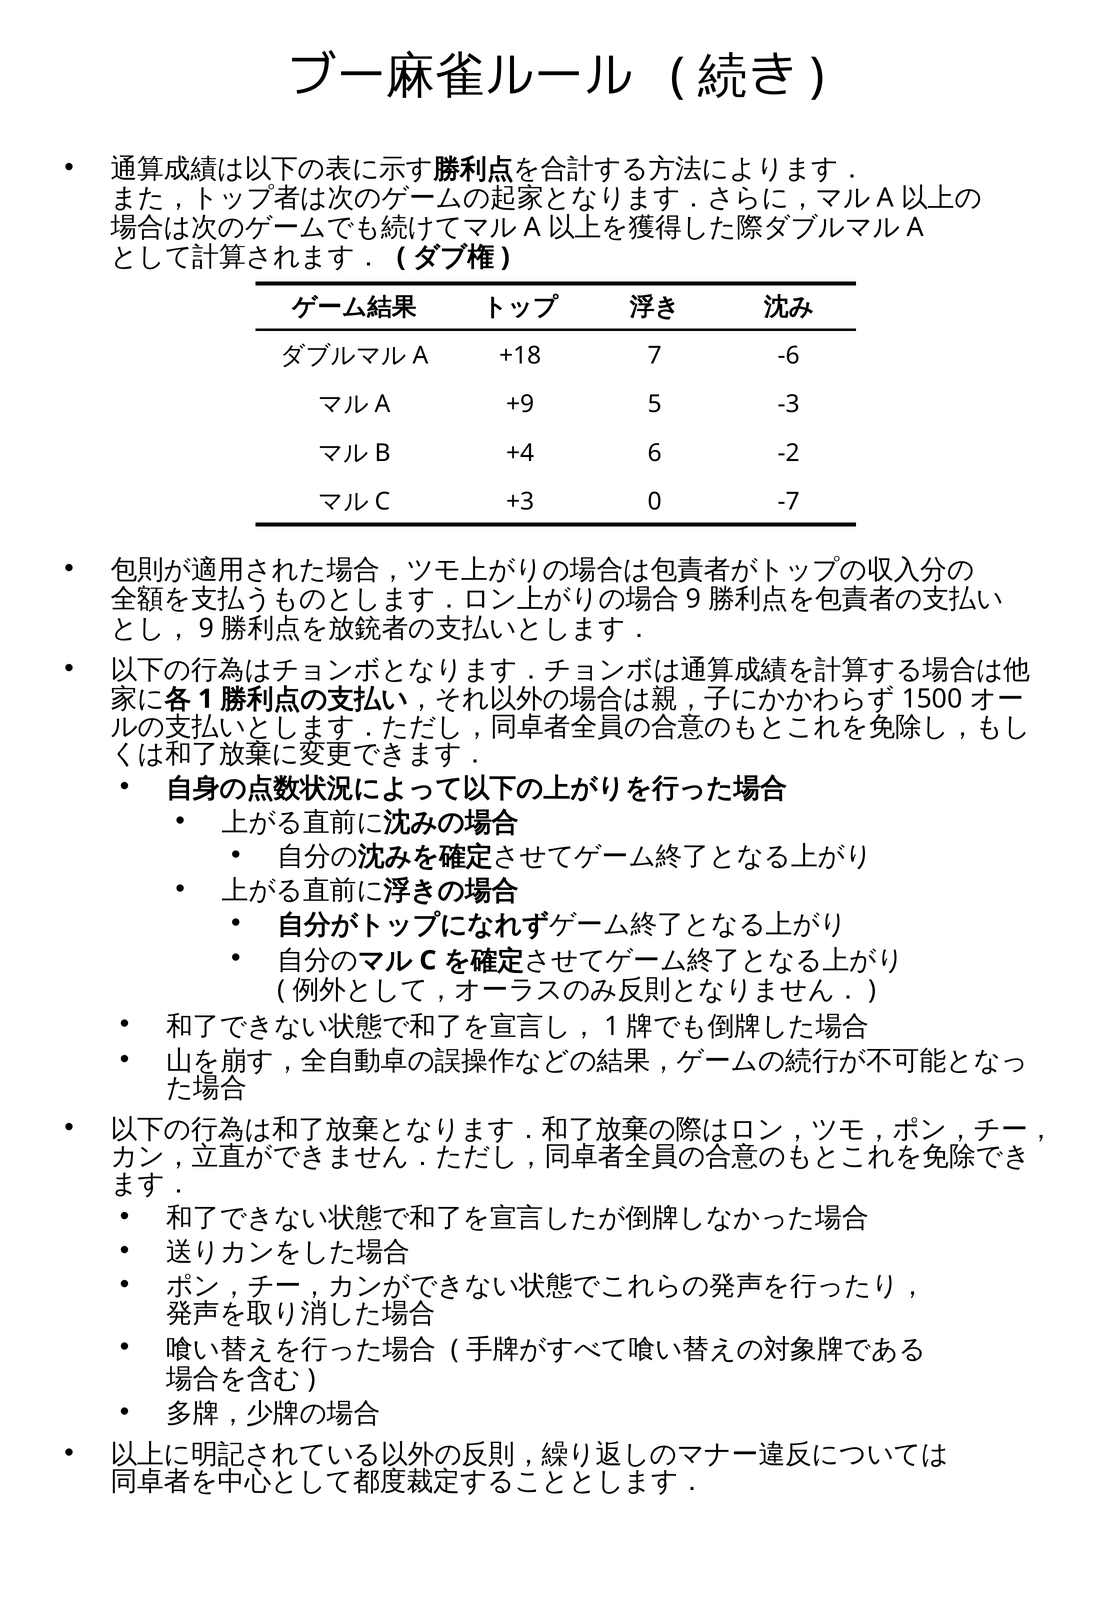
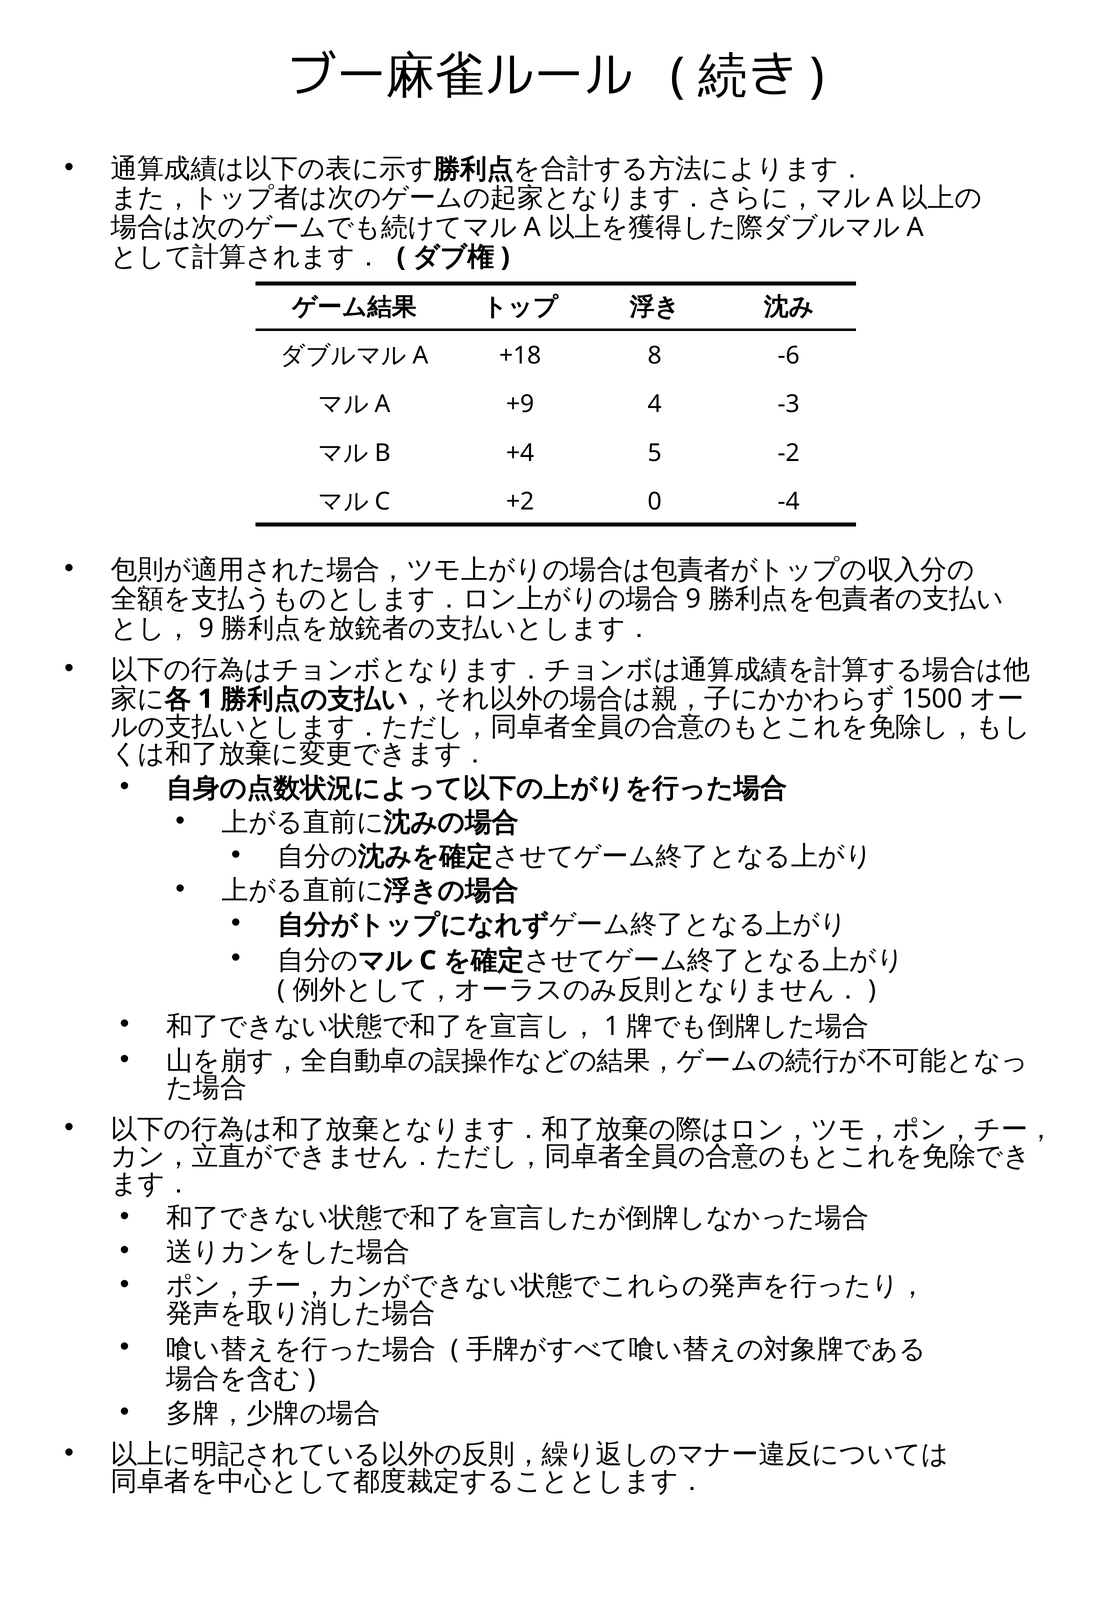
7: 7 -> 8
5: 5 -> 4
6: 6 -> 5
+3: +3 -> +2
-7: -7 -> -4
